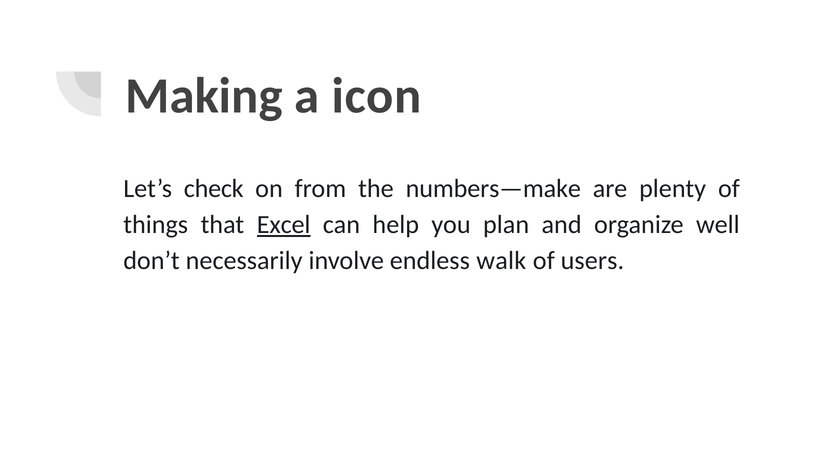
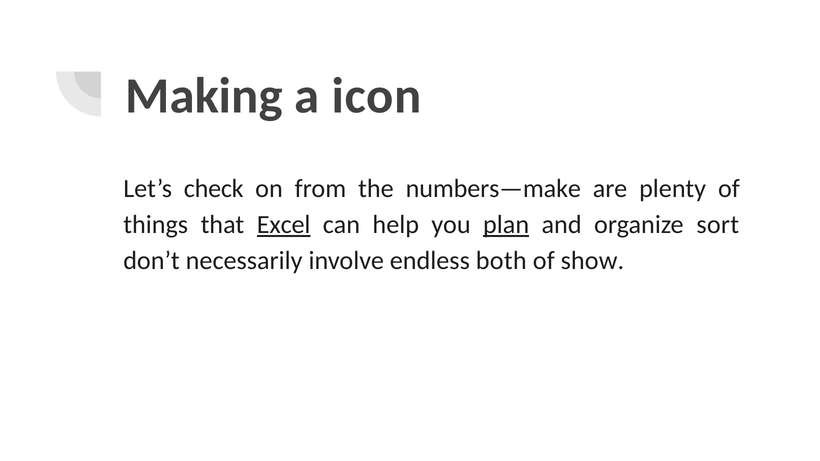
plan underline: none -> present
well: well -> sort
walk: walk -> both
users: users -> show
